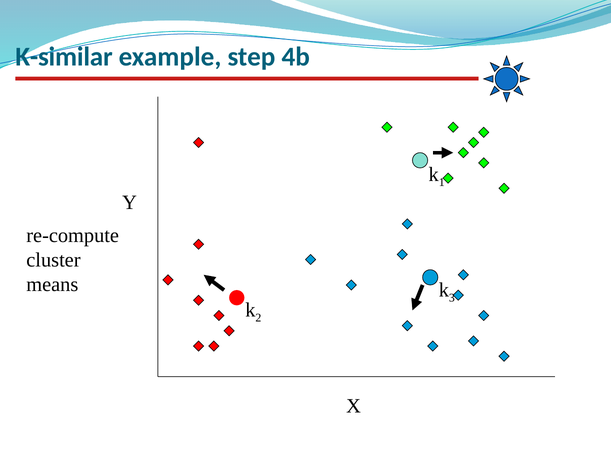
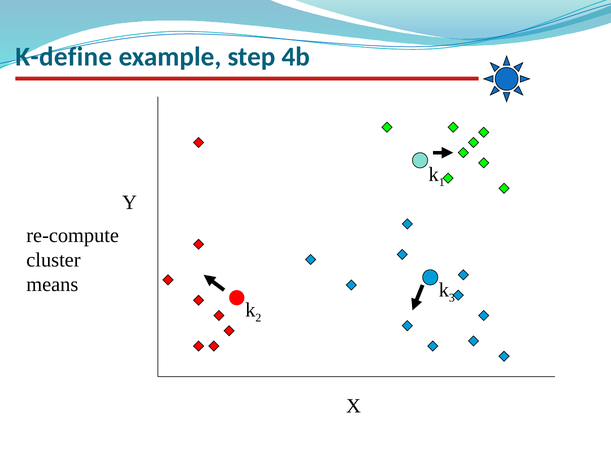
K-similar: K-similar -> K-define
